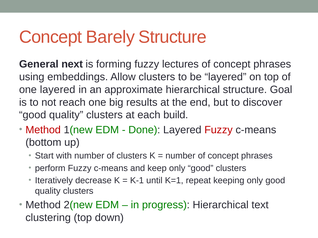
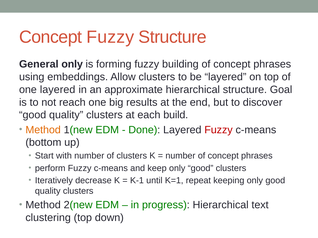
Concept Barely: Barely -> Fuzzy
General next: next -> only
lectures: lectures -> building
Method at (43, 130) colour: red -> orange
